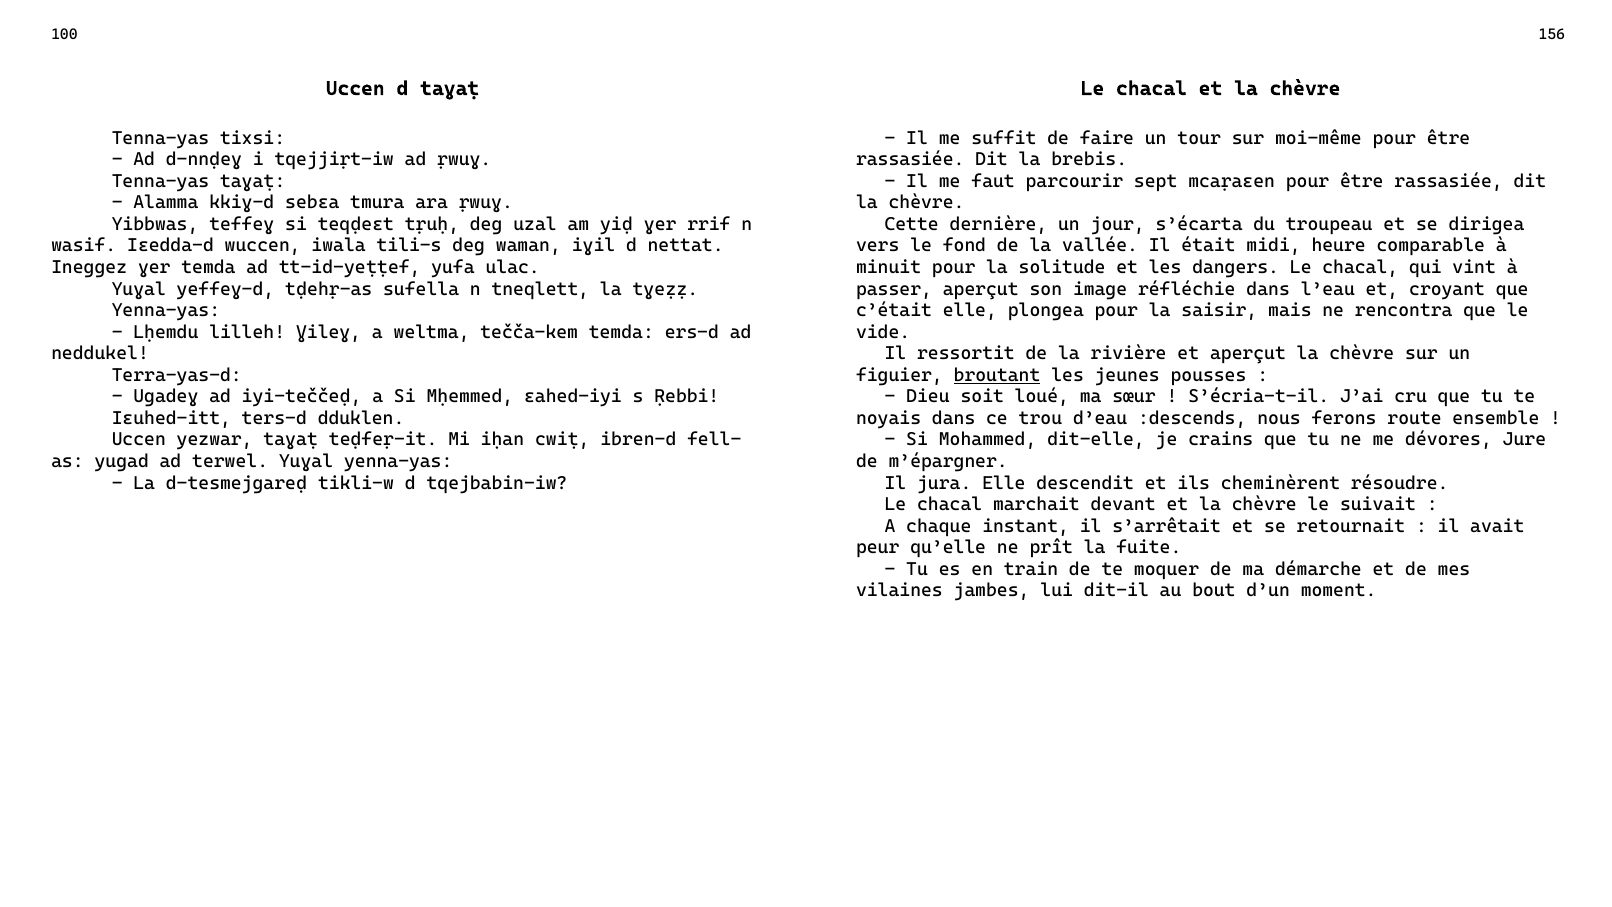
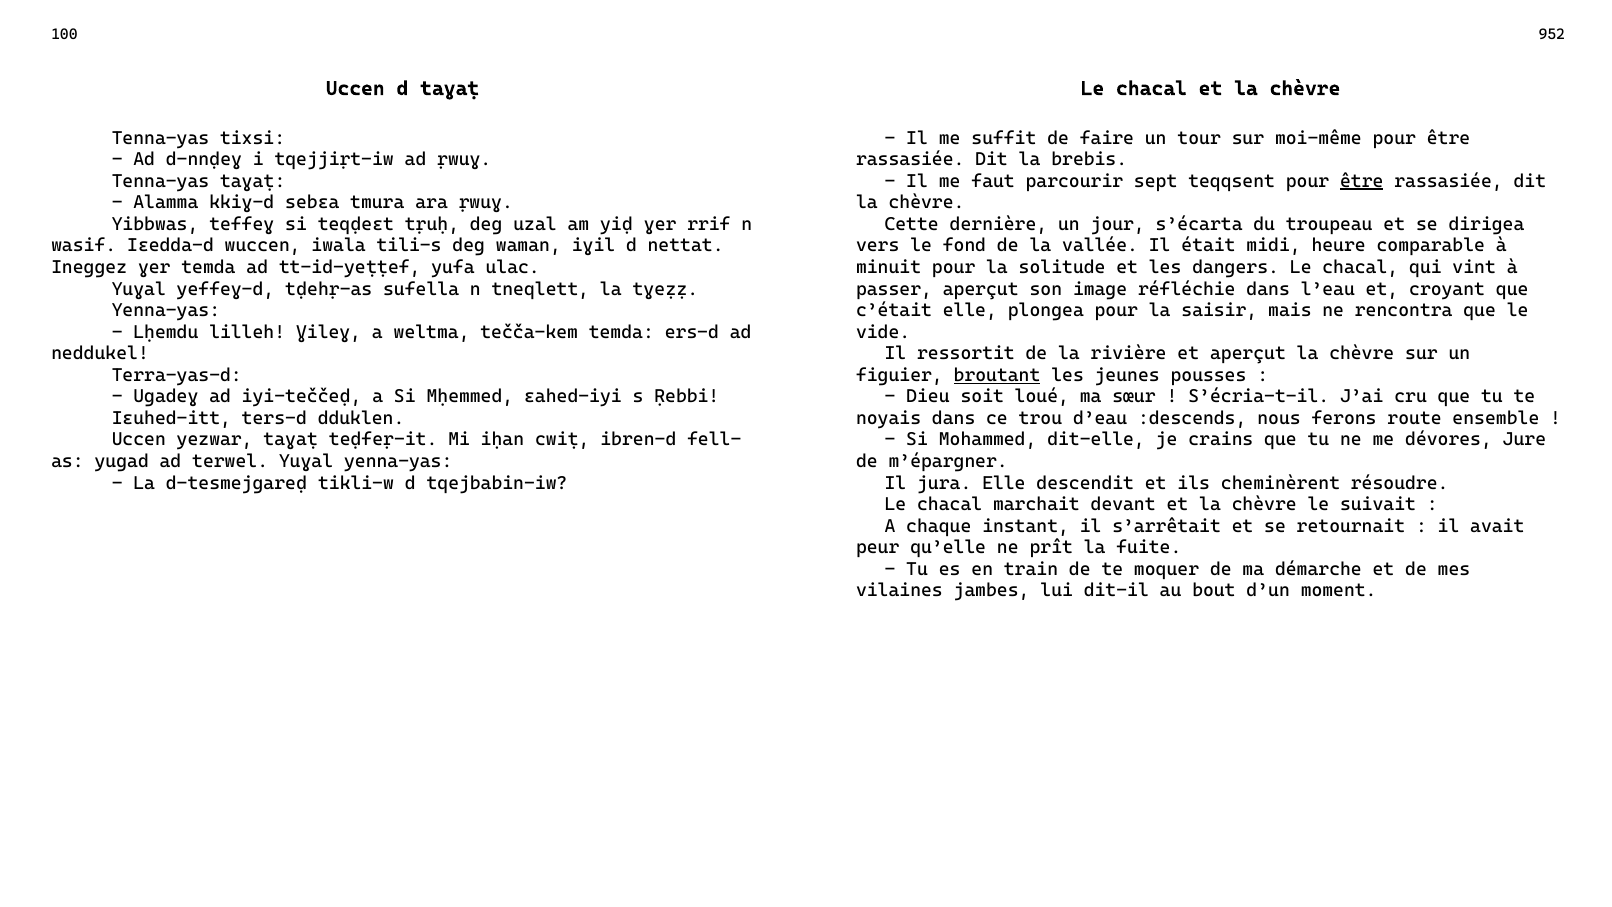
156: 156 -> 952
mcaṛaɛen: mcaṛaɛen -> teqqsent
être at (1362, 181) underline: none -> present
